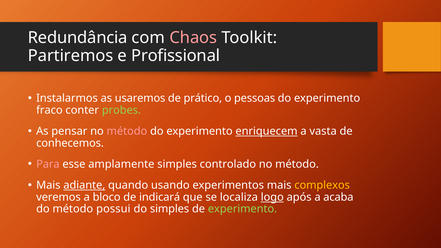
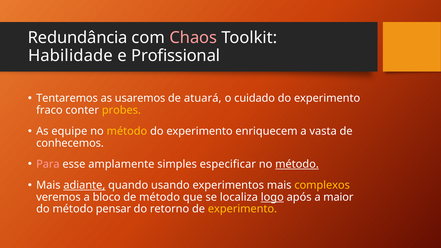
Partiremos: Partiremos -> Habilidade
Instalarmos: Instalarmos -> Tentaremos
prático: prático -> atuará
pessoas: pessoas -> cuidado
probes colour: light green -> yellow
pensar: pensar -> equipe
método at (127, 131) colour: pink -> yellow
enriquecem underline: present -> none
controlado: controlado -> especificar
método at (297, 164) underline: none -> present
de indicará: indicará -> método
acaba: acaba -> maior
possui: possui -> pensar
do simples: simples -> retorno
experimento at (242, 209) colour: light green -> yellow
